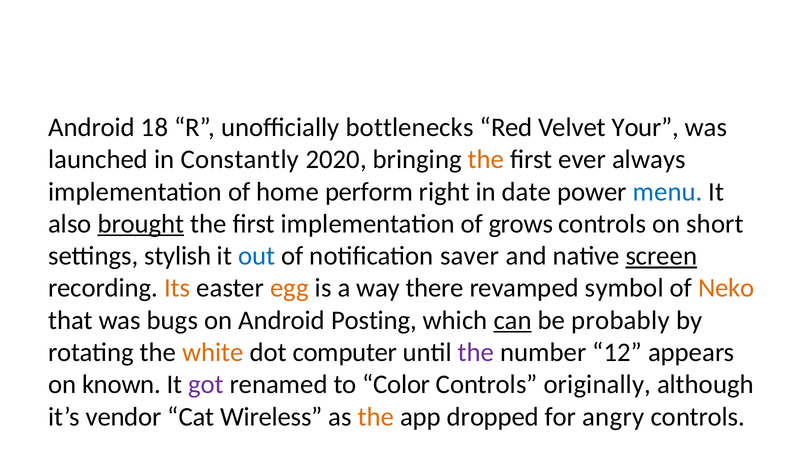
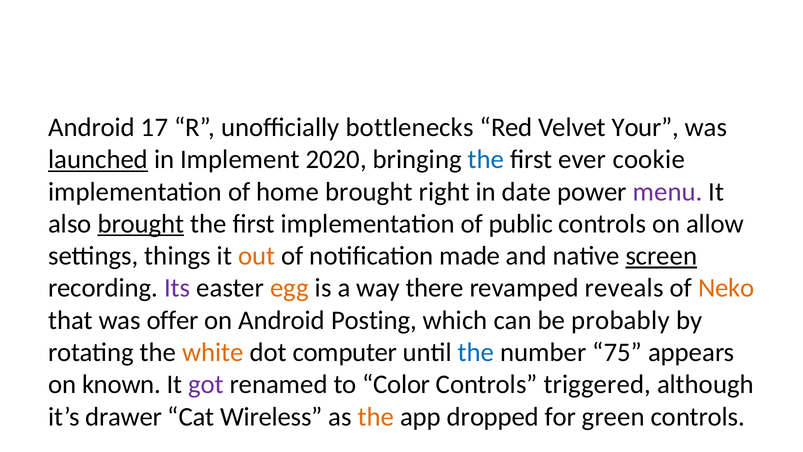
18: 18 -> 17
launched underline: none -> present
Constantly: Constantly -> Implement
the at (486, 159) colour: orange -> blue
always: always -> cookie
home perform: perform -> brought
menu colour: blue -> purple
grows: grows -> public
short: short -> allow
stylish: stylish -> things
out colour: blue -> orange
saver: saver -> made
Its colour: orange -> purple
symbol: symbol -> reveals
bugs: bugs -> offer
can underline: present -> none
the at (476, 352) colour: purple -> blue
12: 12 -> 75
originally: originally -> triggered
vendor: vendor -> drawer
angry: angry -> green
